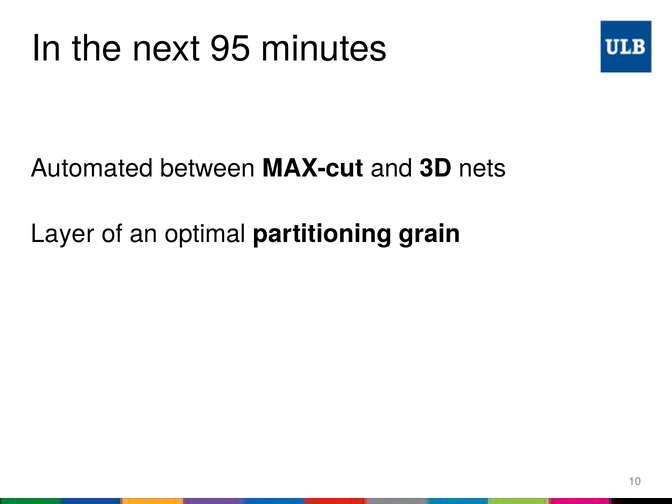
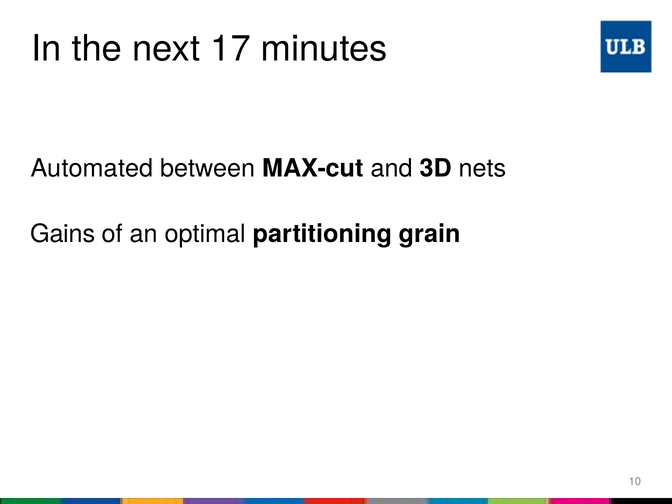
95: 95 -> 17
Layer: Layer -> Gains
